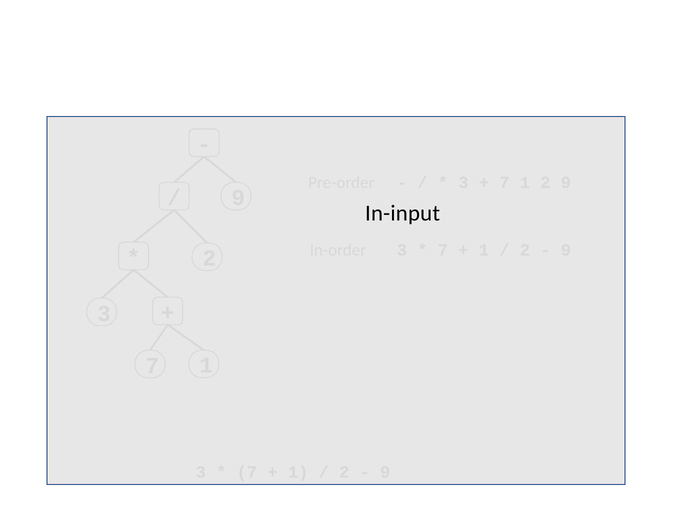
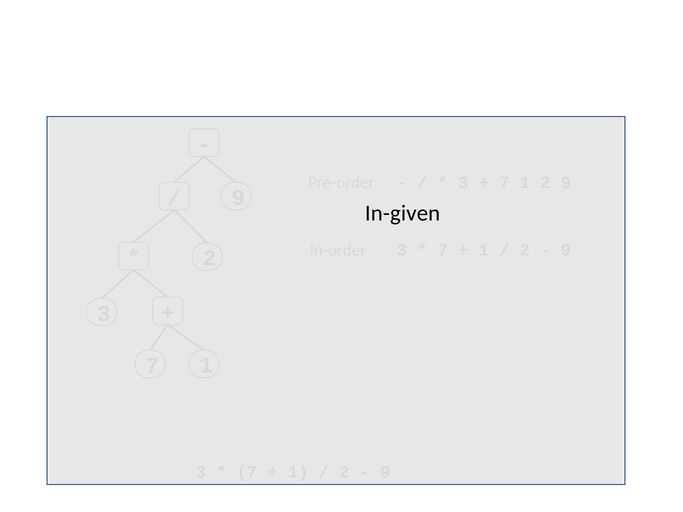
In-input: In-input -> In-given
